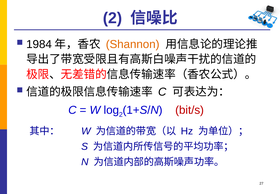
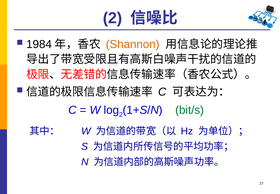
bit/s colour: red -> green
